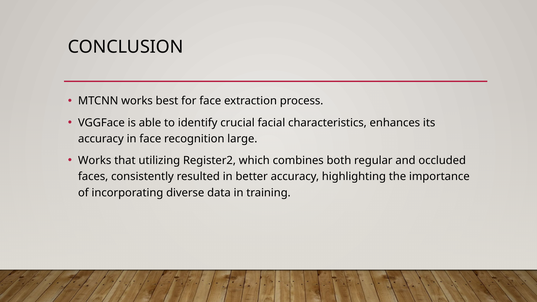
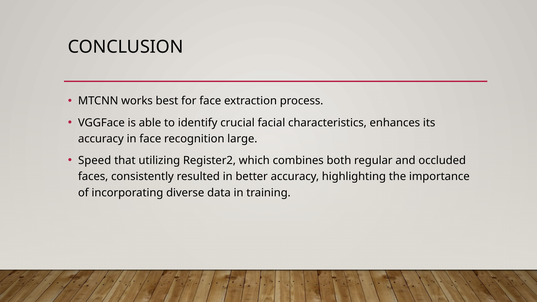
Works at (95, 160): Works -> Speed
